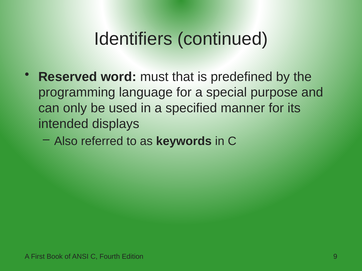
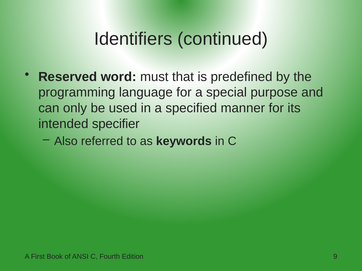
displays: displays -> specifier
